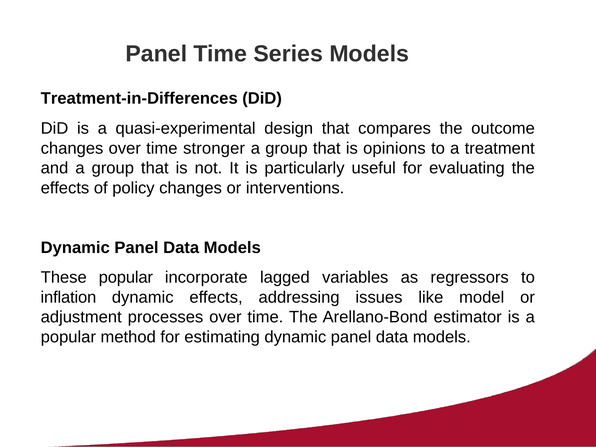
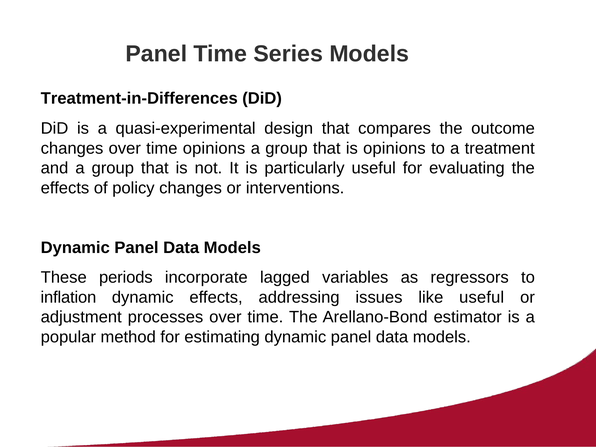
time stronger: stronger -> opinions
These popular: popular -> periods
like model: model -> useful
